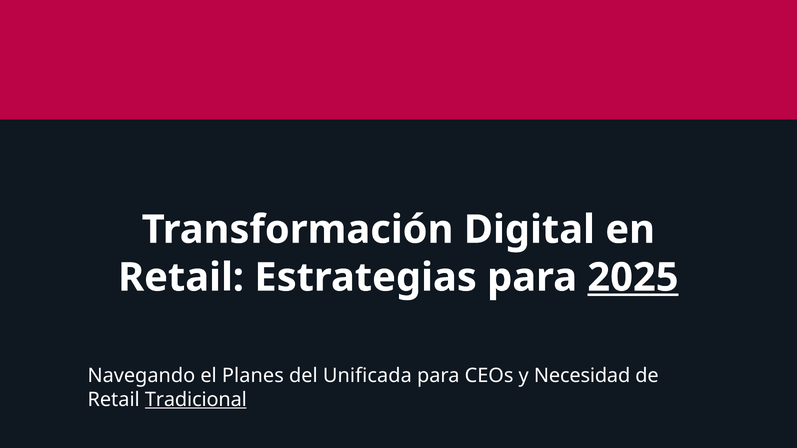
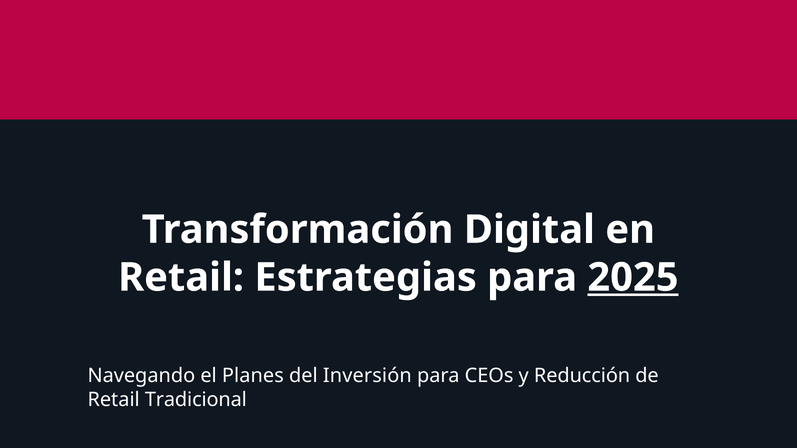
Unificada: Unificada -> Inversión
Necesidad: Necesidad -> Reducción
Tradicional underline: present -> none
